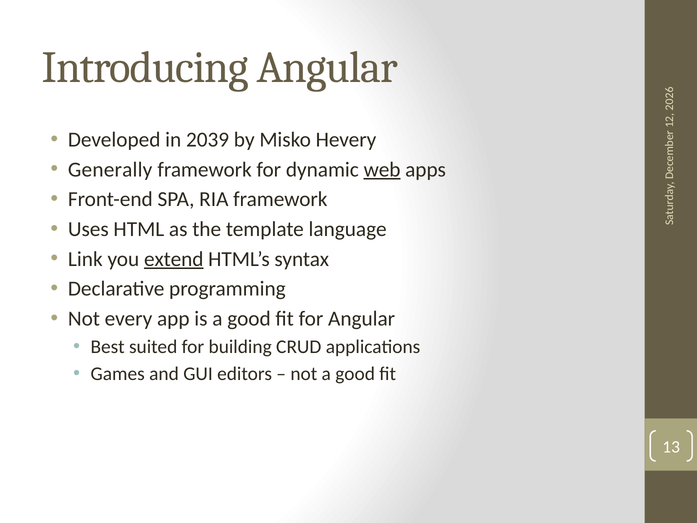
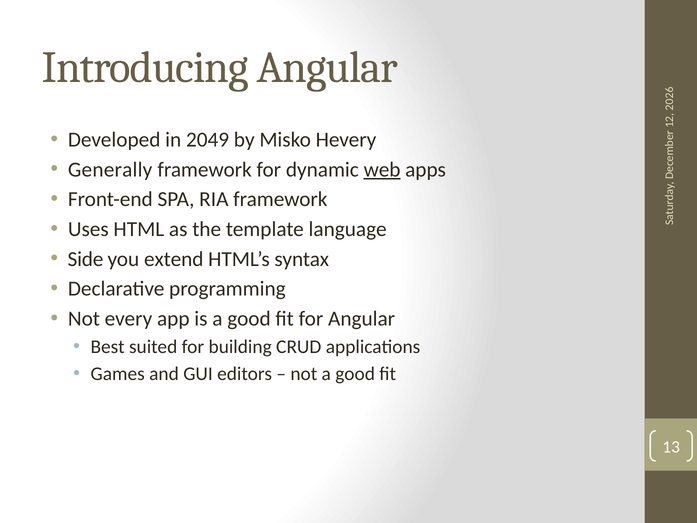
2039: 2039 -> 2049
Link: Link -> Side
extend underline: present -> none
